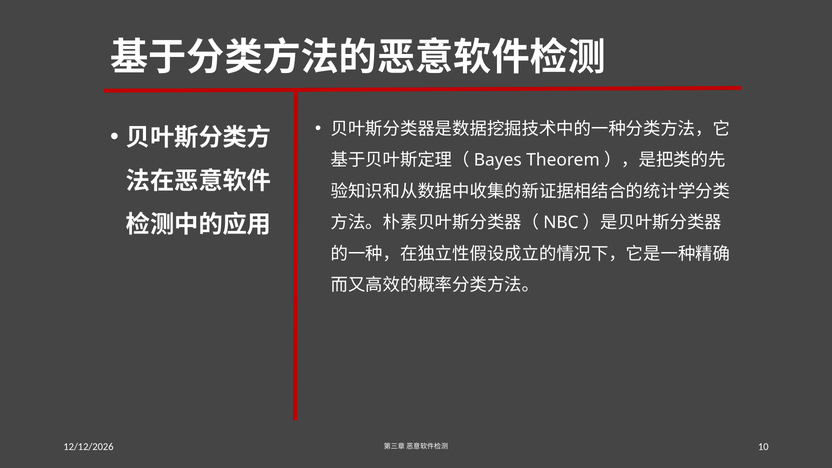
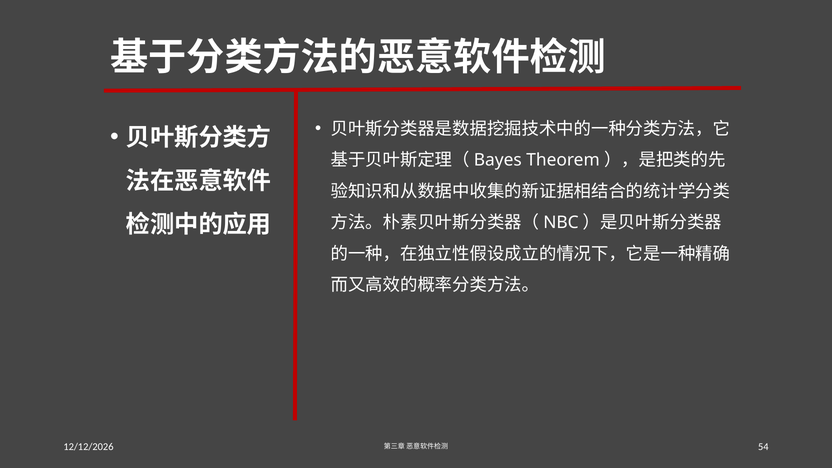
10: 10 -> 54
